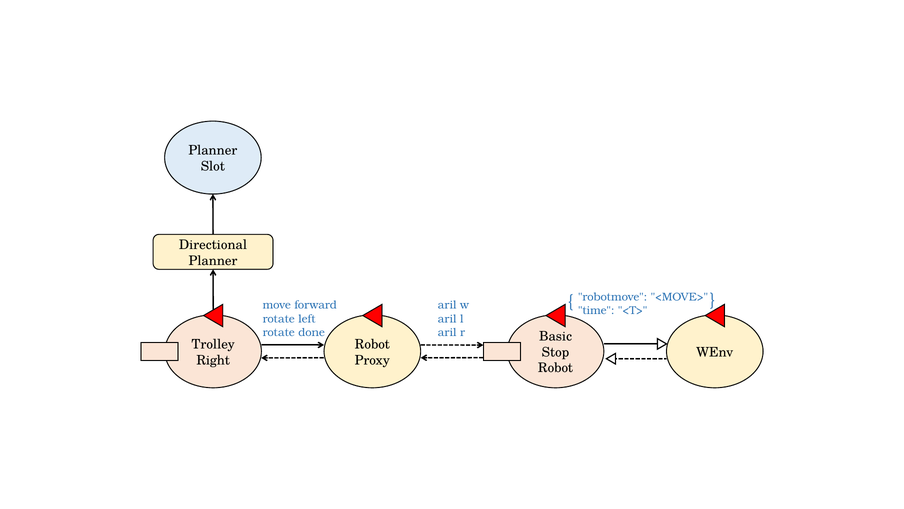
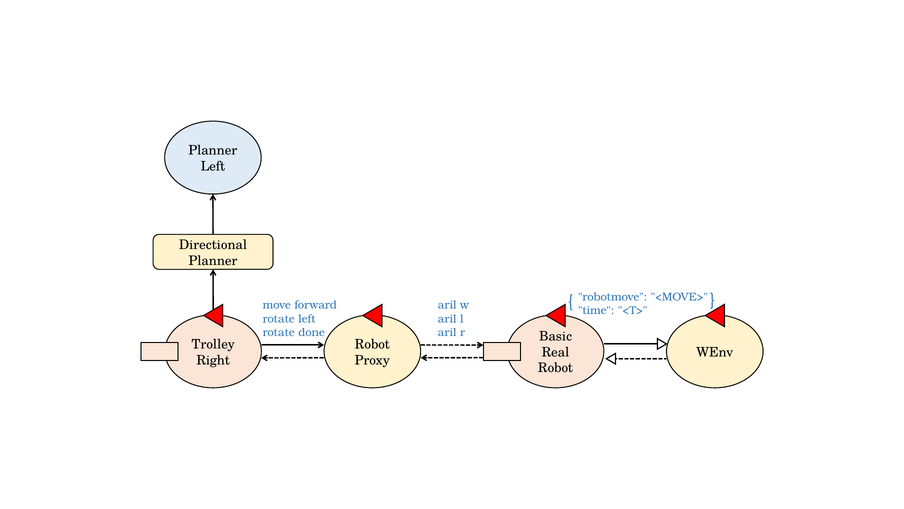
Slot at (213, 166): Slot -> Left
Stop: Stop -> Real
